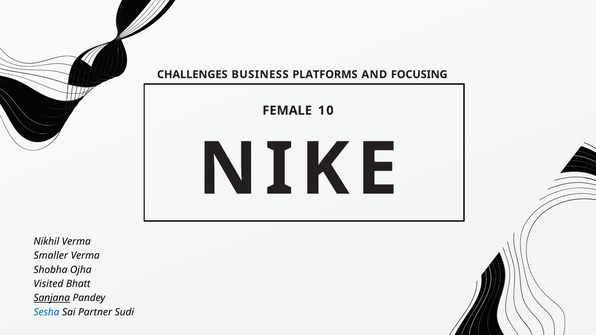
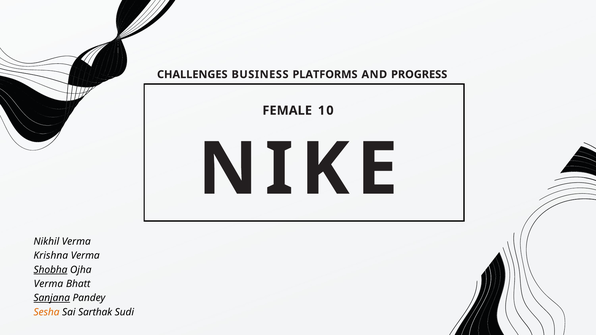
FOCUSING: FOCUSING -> PROGRESS
Smaller: Smaller -> Krishna
Shobha underline: none -> present
Visited at (48, 284): Visited -> Verma
Sesha colour: blue -> orange
Partner: Partner -> Sarthak
